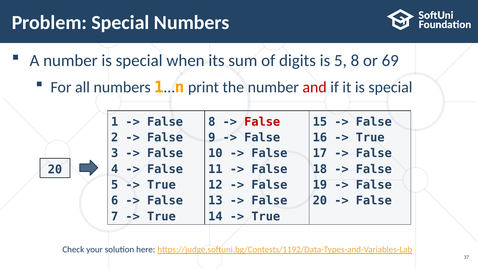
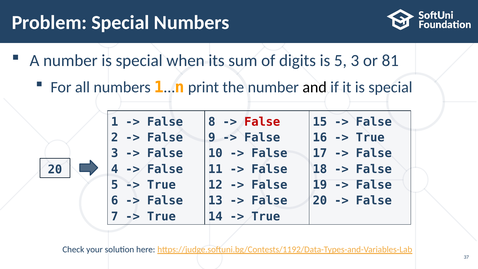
5 8: 8 -> 3
69: 69 -> 81
and colour: red -> black
